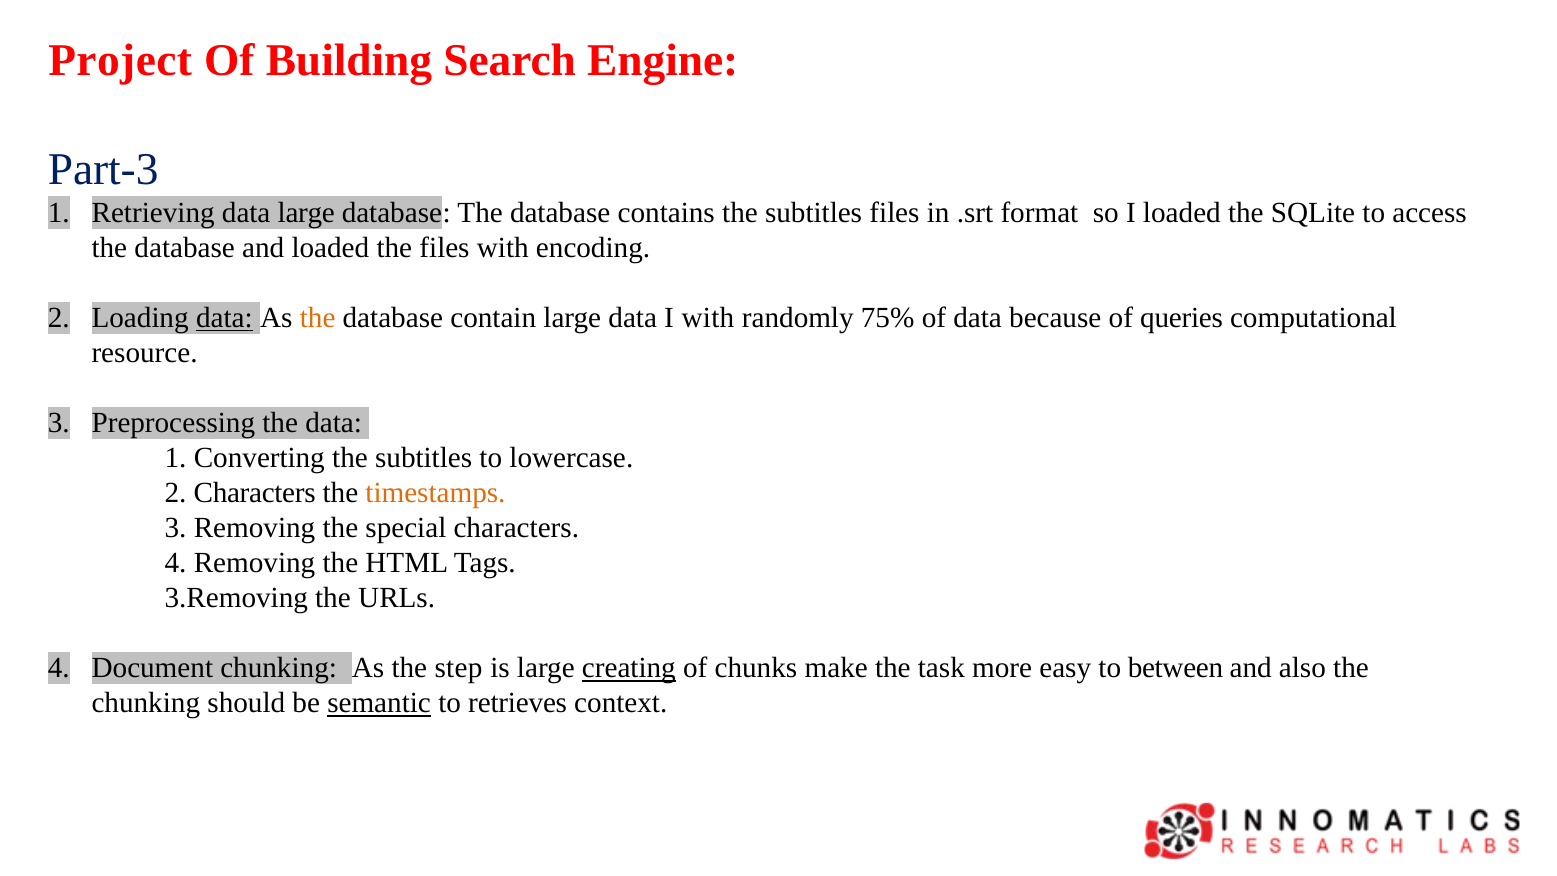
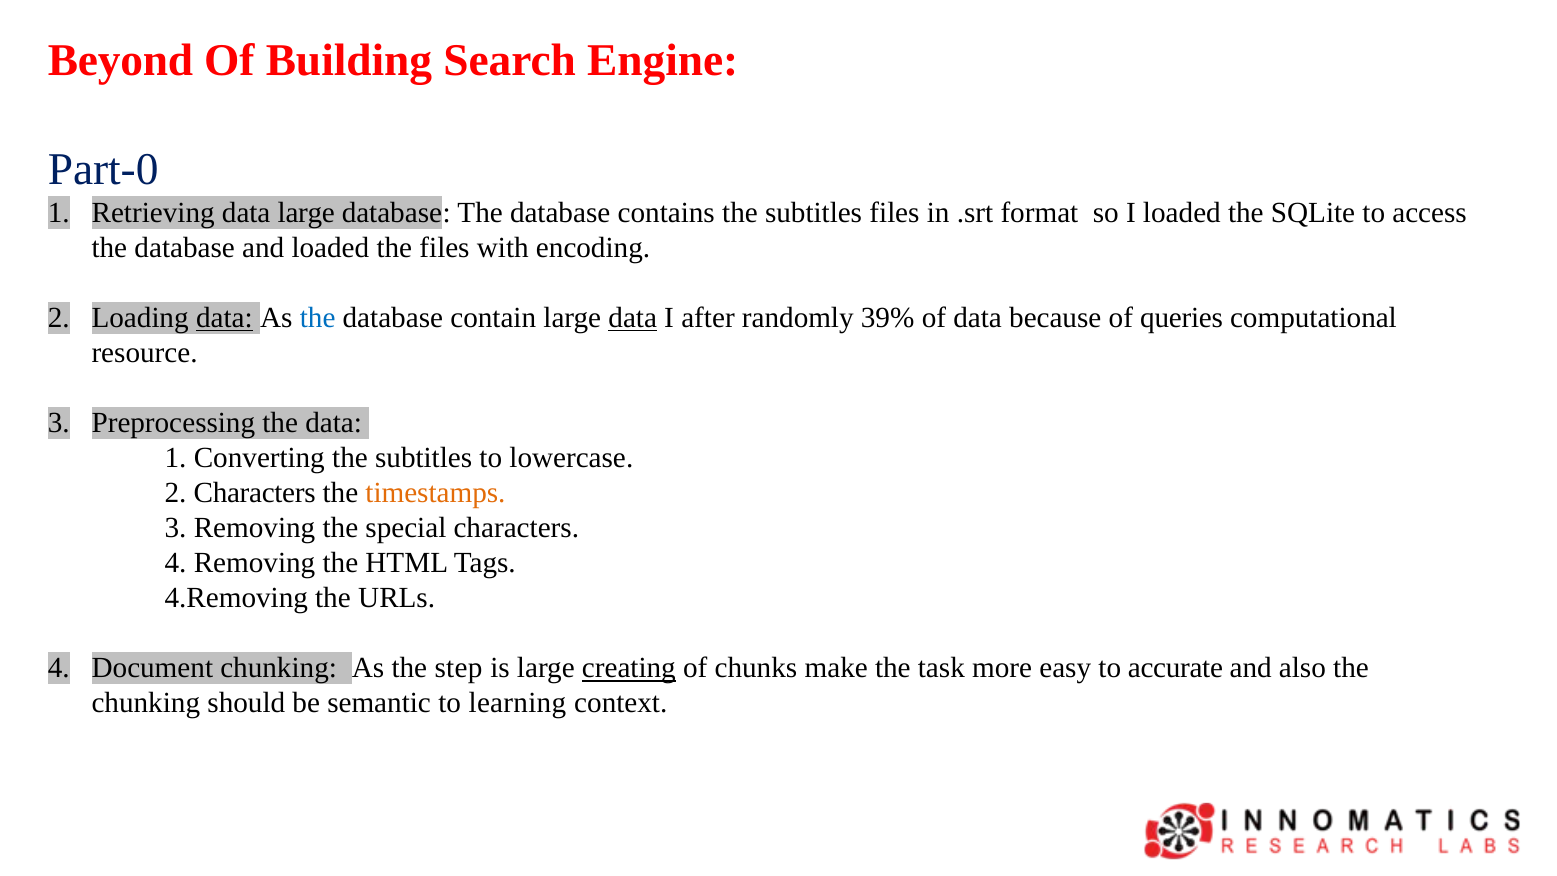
Project: Project -> Beyond
Part-3: Part-3 -> Part-0
the at (318, 318) colour: orange -> blue
data at (633, 318) underline: none -> present
I with: with -> after
75%: 75% -> 39%
3.Removing: 3.Removing -> 4.Removing
between: between -> accurate
semantic underline: present -> none
retrieves: retrieves -> learning
